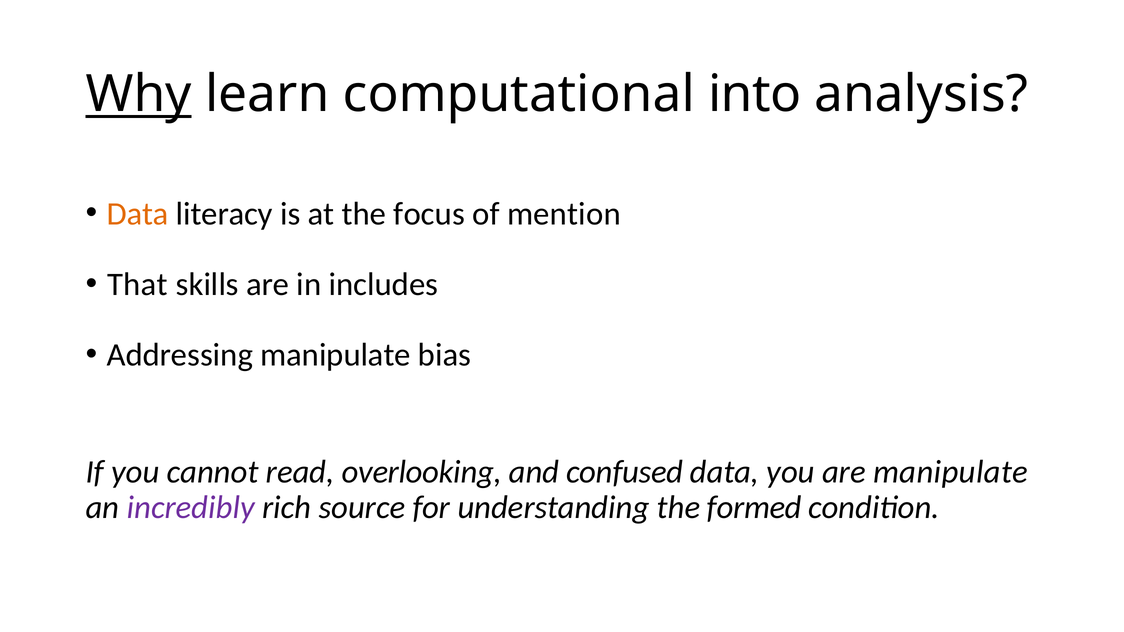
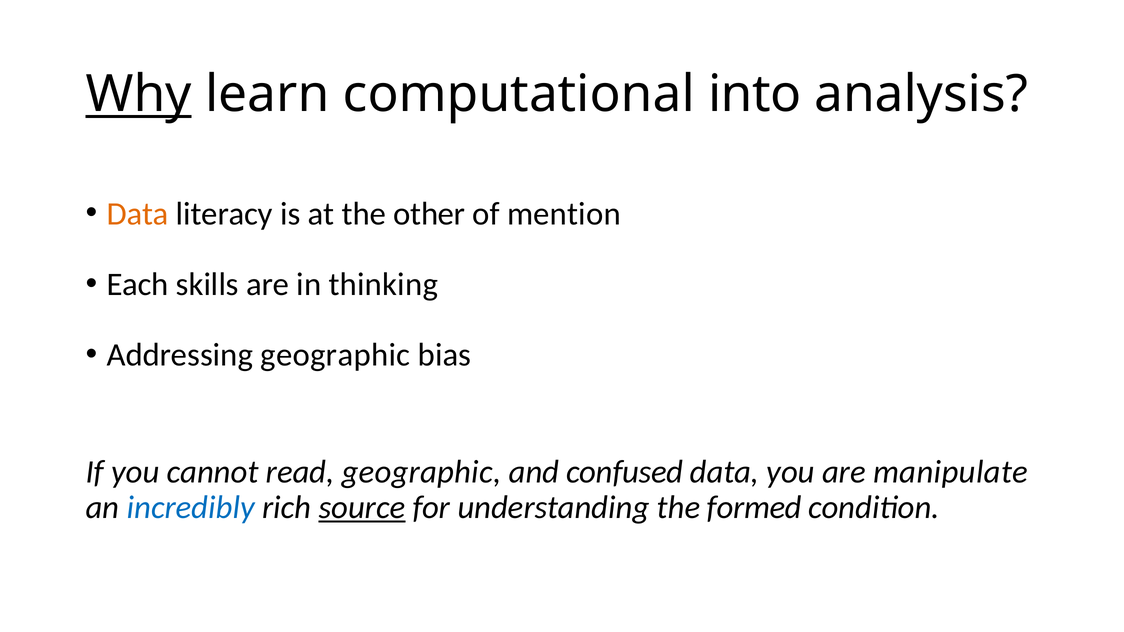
focus: focus -> other
That: That -> Each
includes: includes -> thinking
Addressing manipulate: manipulate -> geographic
read overlooking: overlooking -> geographic
incredibly colour: purple -> blue
source underline: none -> present
